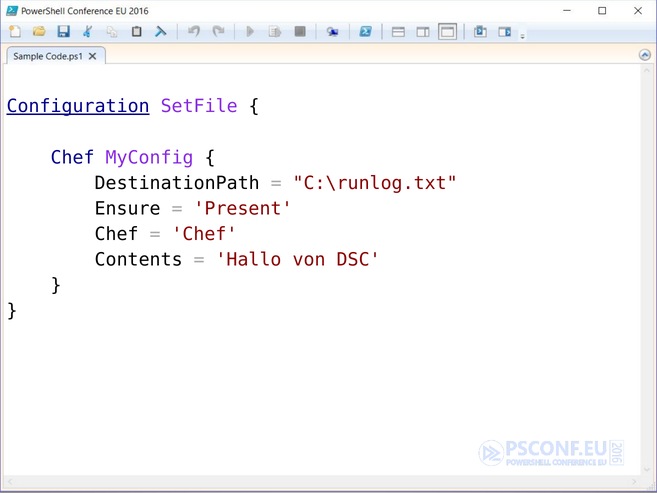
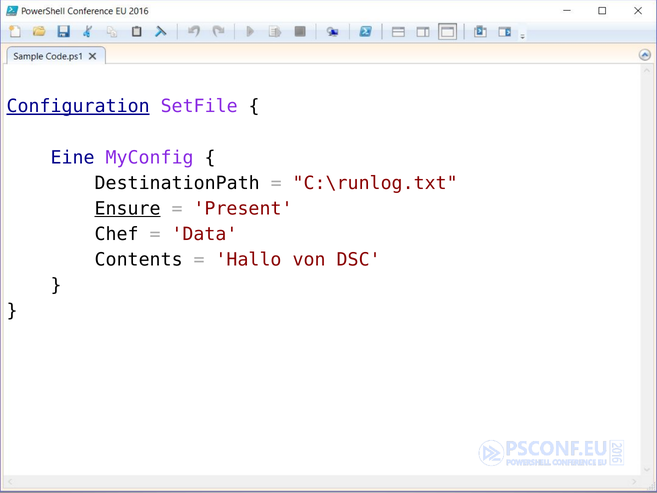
Chef at (73, 157): Chef -> Eine
Ensure underline: none -> present
Chef at (204, 234): Chef -> Data
